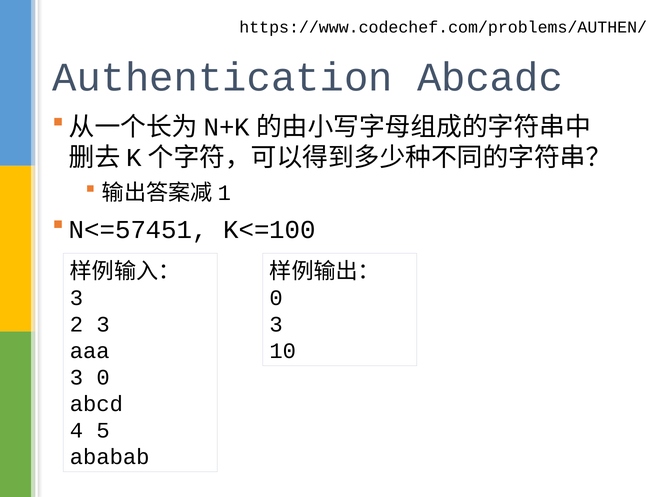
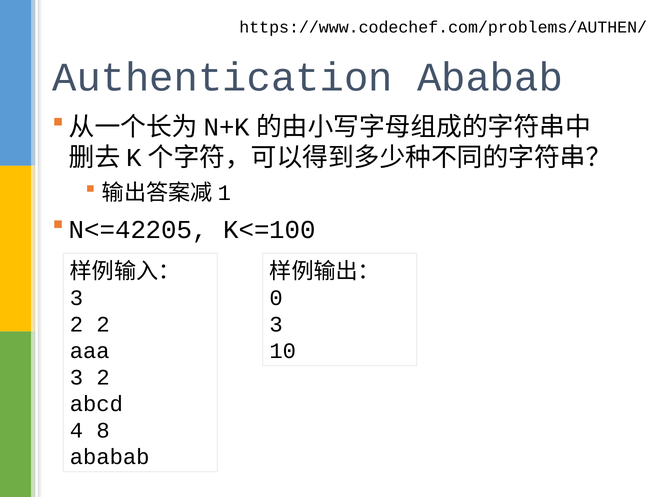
Authentication Abcadc: Abcadc -> Ababab
N<=57451: N<=57451 -> N<=42205
2 3: 3 -> 2
0 at (103, 378): 0 -> 2
5: 5 -> 8
